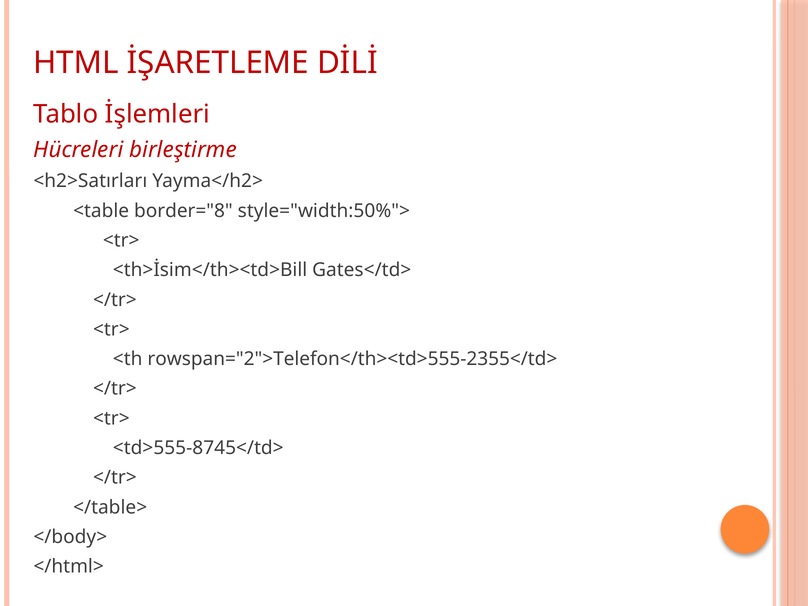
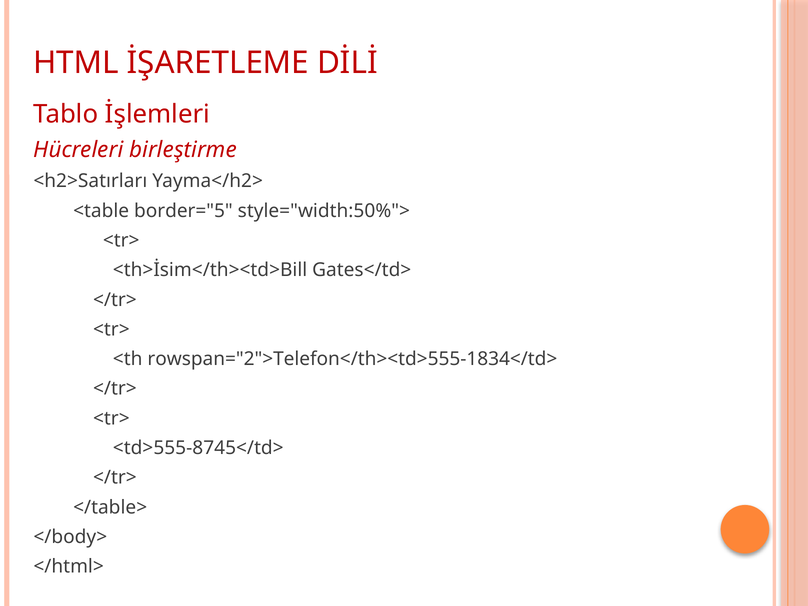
border="8: border="8 -> border="5
rowspan="2">Telefon</th><td>555-2355</td>: rowspan="2">Telefon</th><td>555-2355</td> -> rowspan="2">Telefon</th><td>555-1834</td>
